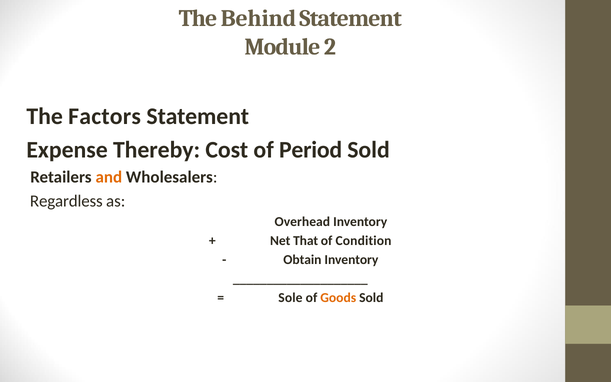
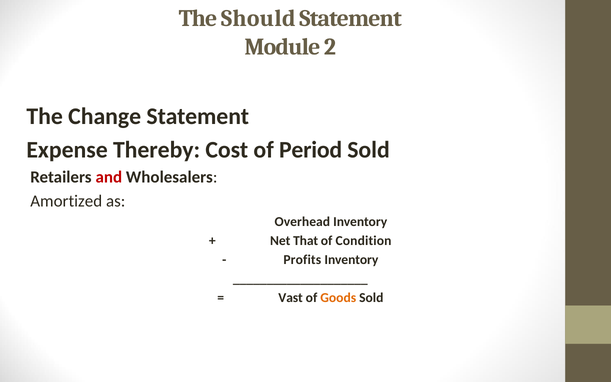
Behind: Behind -> Should
Factors: Factors -> Change
and colour: orange -> red
Regardless: Regardless -> Amortized
Obtain: Obtain -> Profits
Sole: Sole -> Vast
